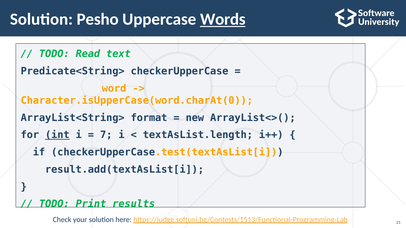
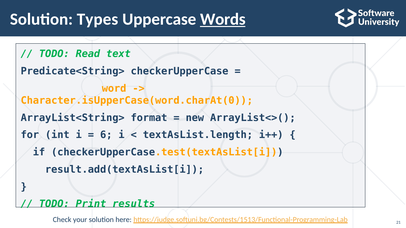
Pesho: Pesho -> Types
int underline: present -> none
7: 7 -> 6
